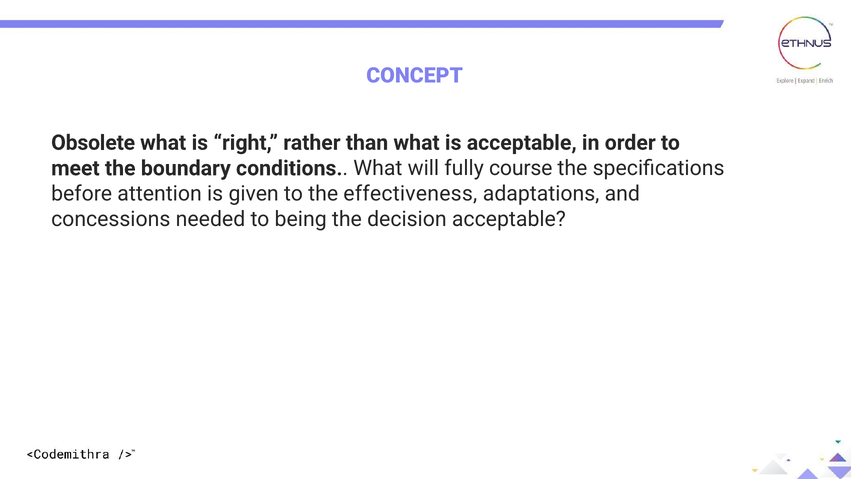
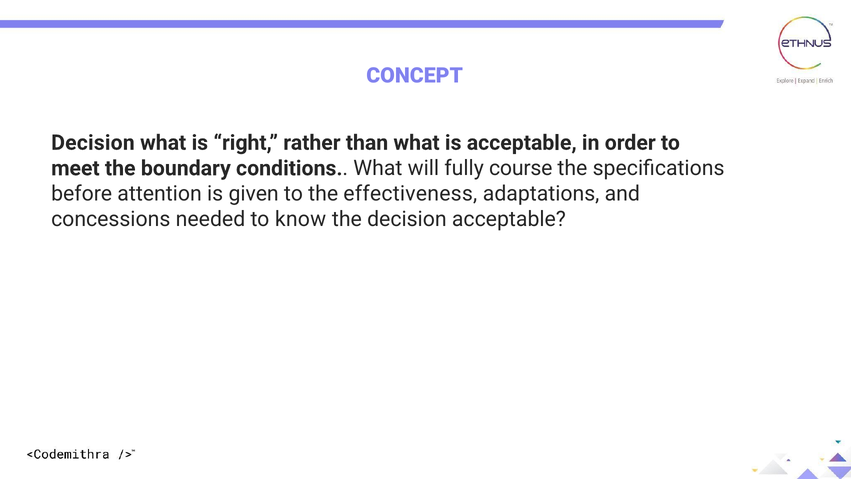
Obsolete at (93, 143): Obsolete -> Decision
being: being -> know
